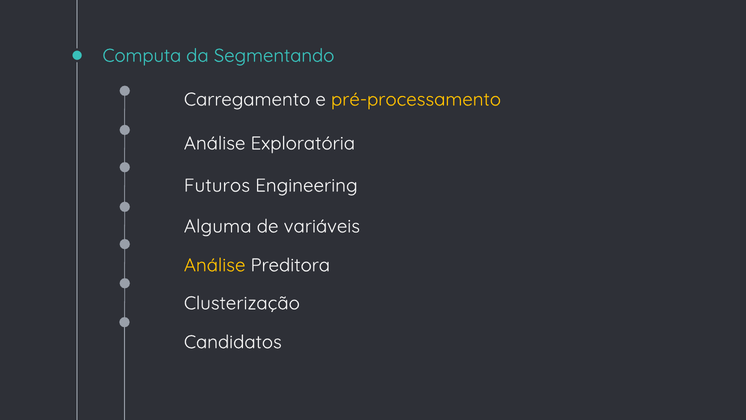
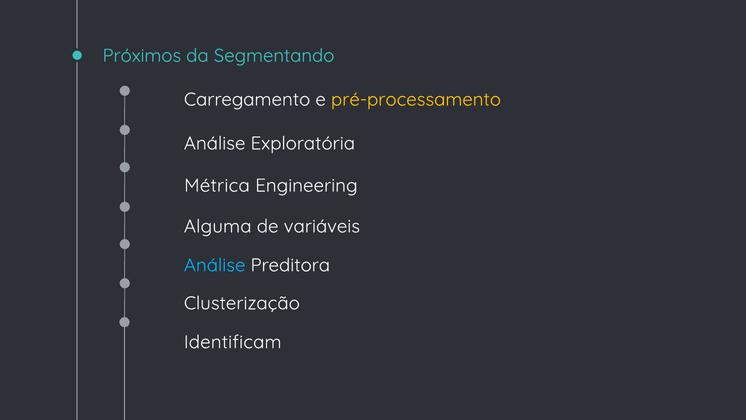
Computa: Computa -> Próximos
Futuros: Futuros -> Métrica
Análise at (215, 265) colour: yellow -> light blue
Candidatos: Candidatos -> Identificam
